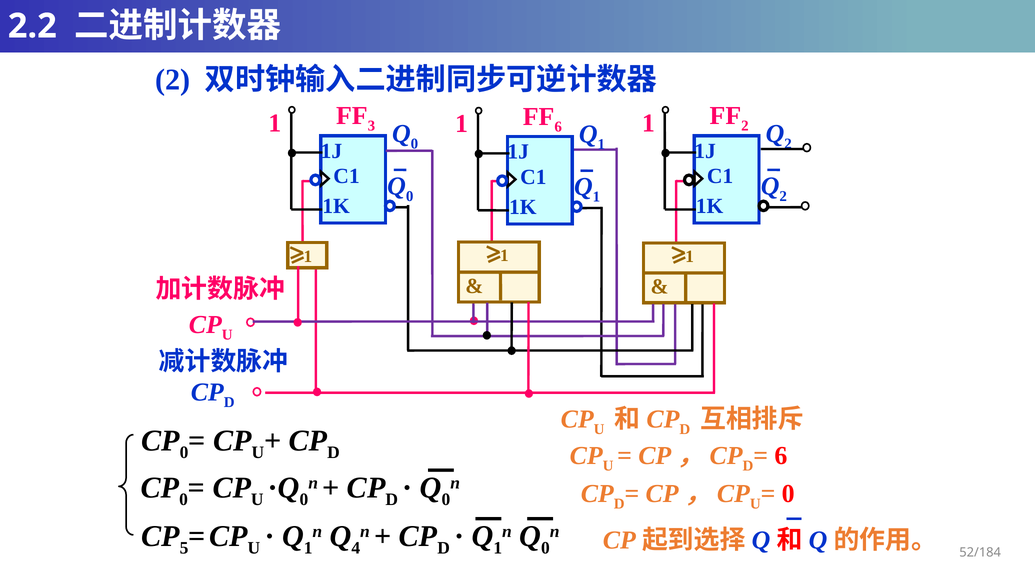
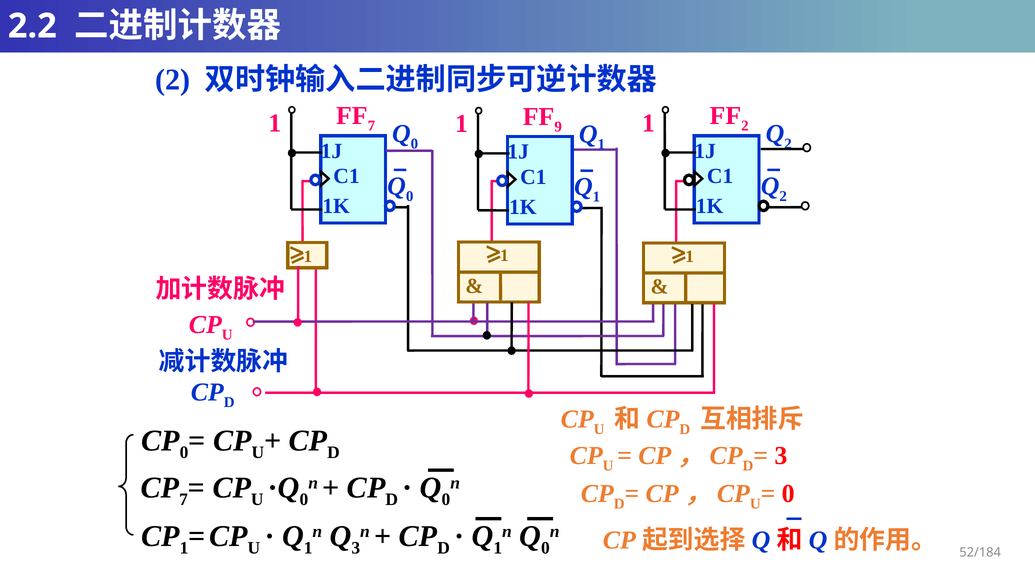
3 at (371, 126): 3 -> 7
6 at (558, 127): 6 -> 9
6 at (781, 456): 6 -> 3
0 at (183, 500): 0 -> 7
5 at (184, 548): 5 -> 1
4 at (356, 548): 4 -> 3
